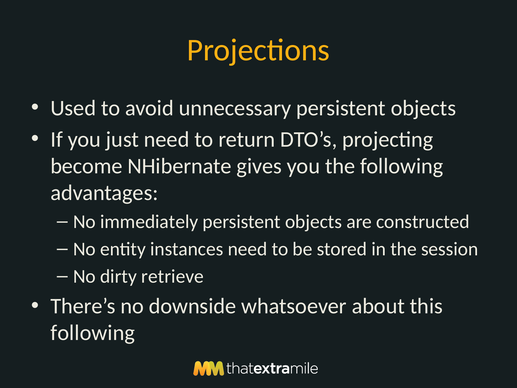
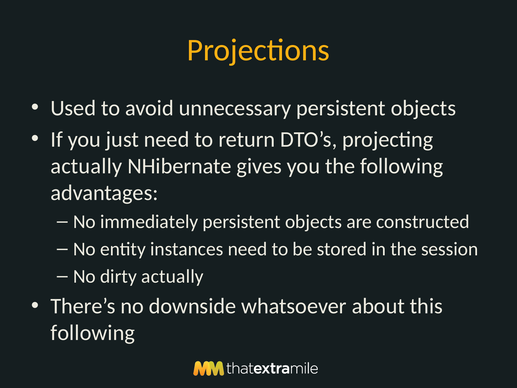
become at (86, 166): become -> actually
dirty retrieve: retrieve -> actually
